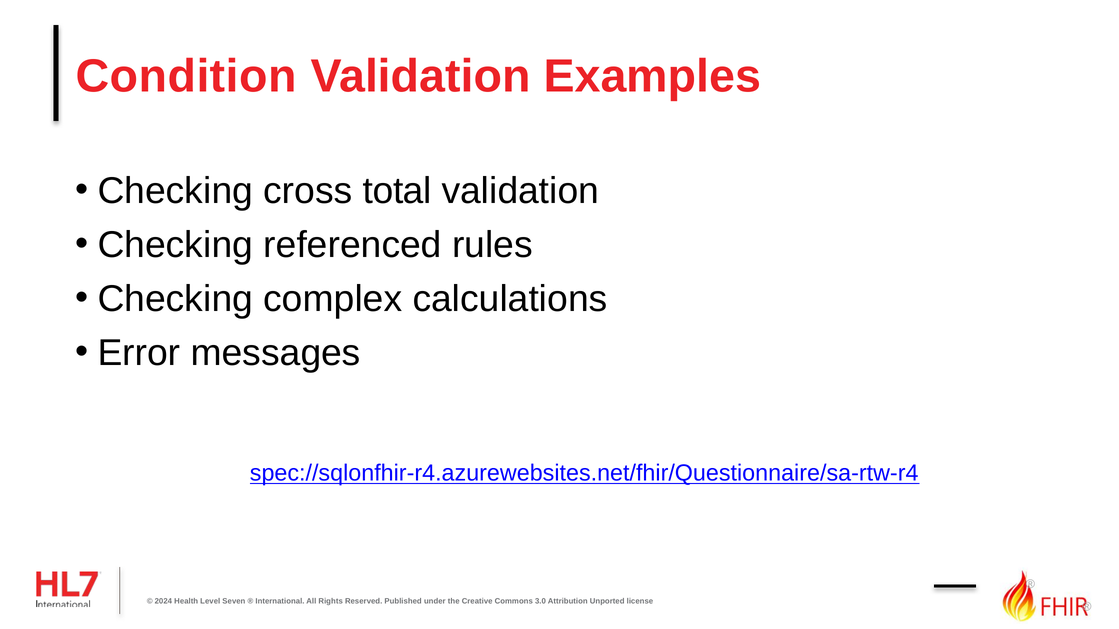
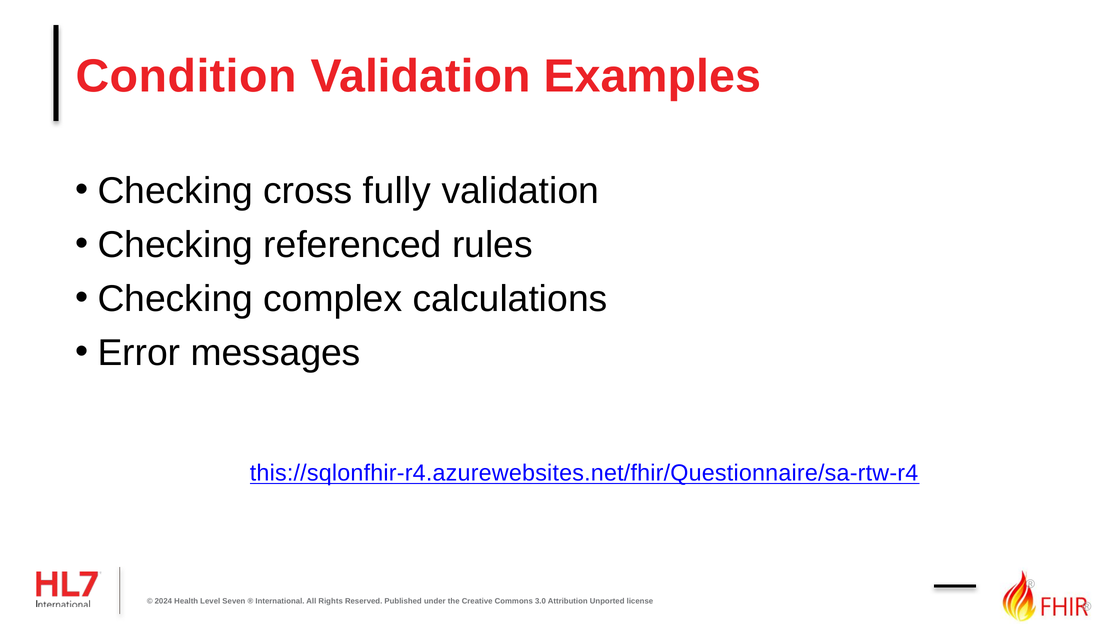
total: total -> fully
spec://sqlonfhir-r4.azurewebsites.net/fhir/Questionnaire/sa-rtw-r4: spec://sqlonfhir-r4.azurewebsites.net/fhir/Questionnaire/sa-rtw-r4 -> this://sqlonfhir-r4.azurewebsites.net/fhir/Questionnaire/sa-rtw-r4
